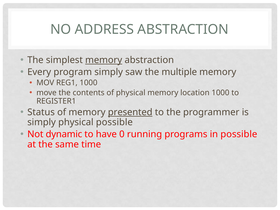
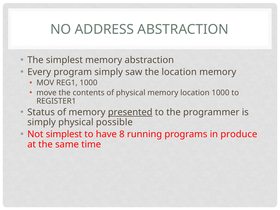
memory at (104, 60) underline: present -> none
the multiple: multiple -> location
Not dynamic: dynamic -> simplest
0: 0 -> 8
in possible: possible -> produce
